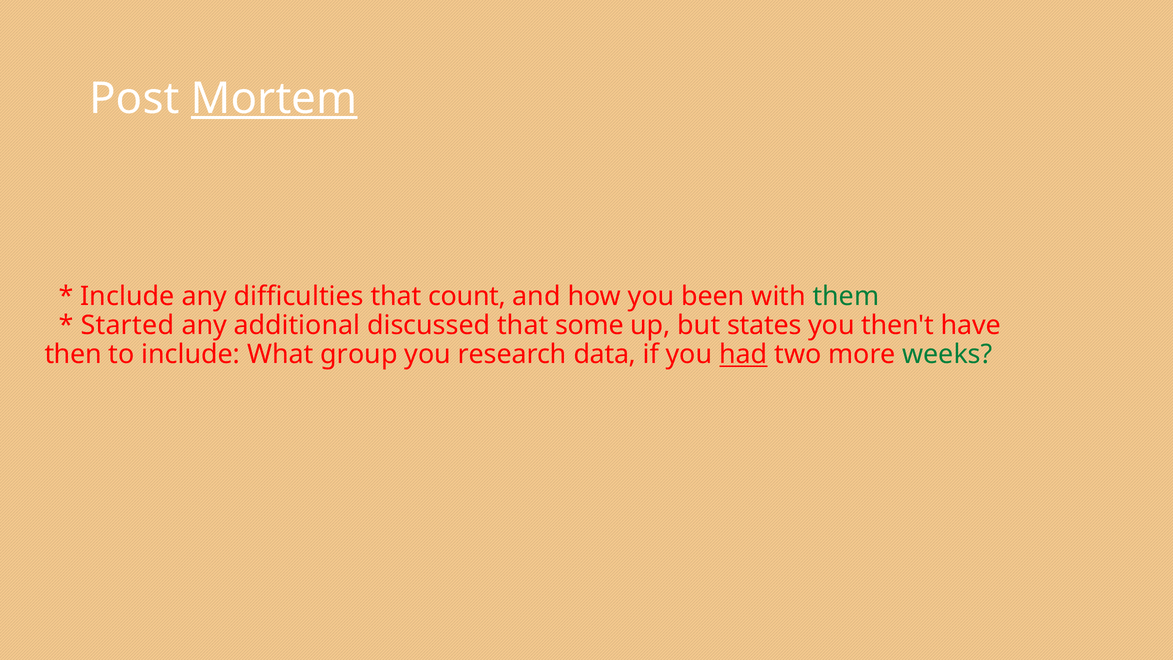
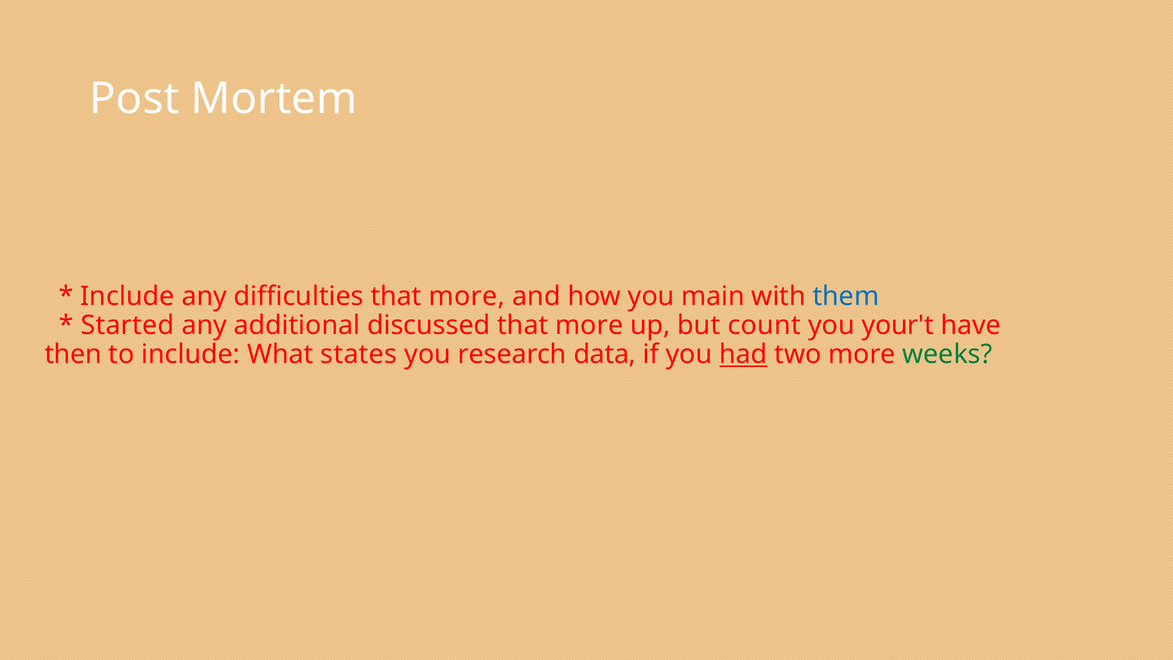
Mortem underline: present -> none
difficulties that count: count -> more
been: been -> main
them colour: green -> blue
some at (589, 325): some -> more
states: states -> count
then't: then't -> your't
group: group -> states
